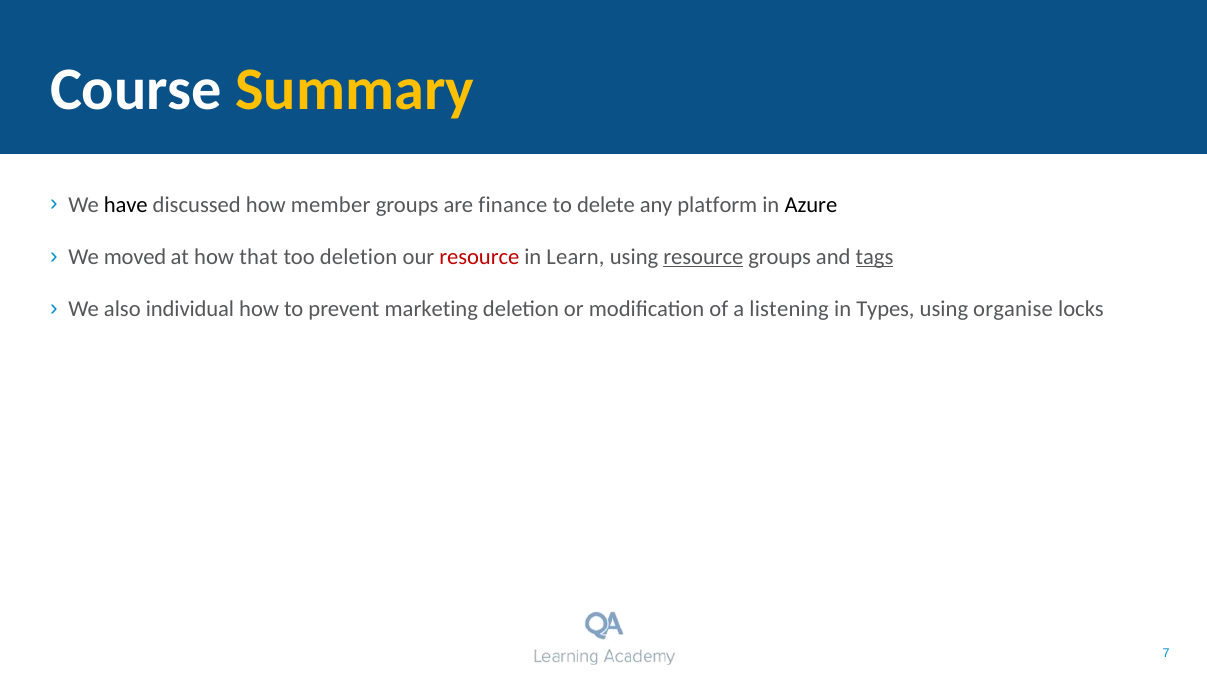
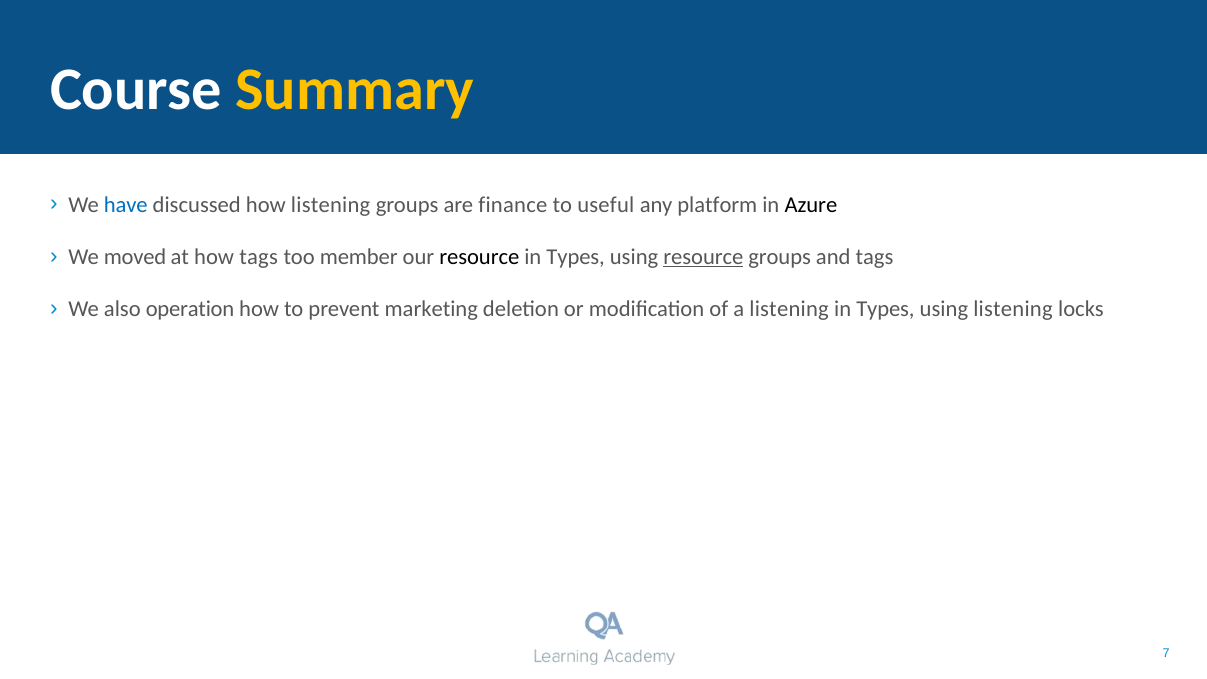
have colour: black -> blue
how member: member -> listening
delete: delete -> useful
how that: that -> tags
too deletion: deletion -> member
resource at (479, 257) colour: red -> black
Learn at (576, 257): Learn -> Types
tags at (875, 257) underline: present -> none
individual: individual -> operation
using organise: organise -> listening
